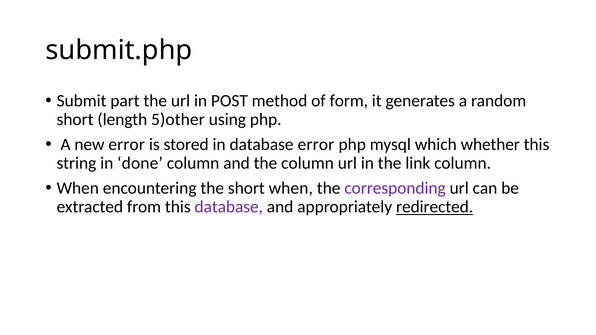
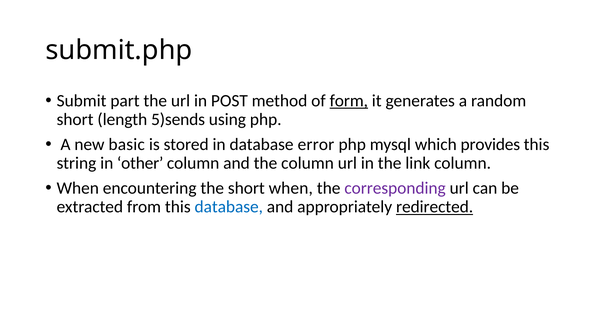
form underline: none -> present
5)other: 5)other -> 5)sends
new error: error -> basic
whether: whether -> provides
done: done -> other
database at (229, 207) colour: purple -> blue
